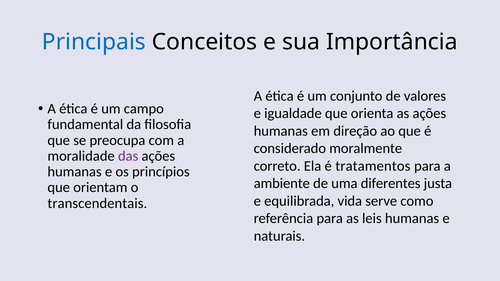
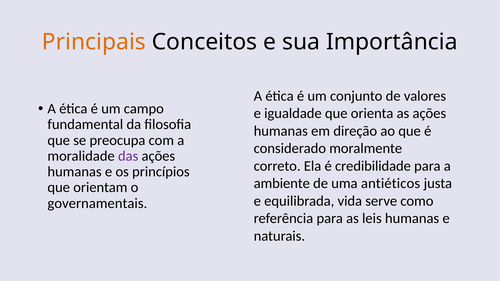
Principais colour: blue -> orange
tratamentos: tratamentos -> credibilidade
diferentes: diferentes -> antiéticos
transcendentais: transcendentais -> governamentais
